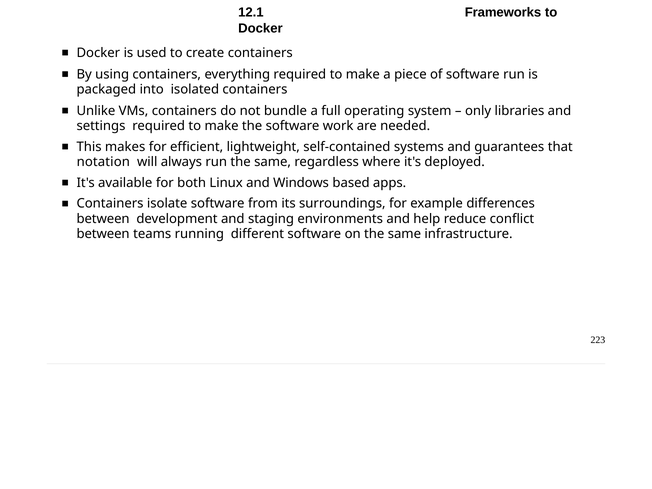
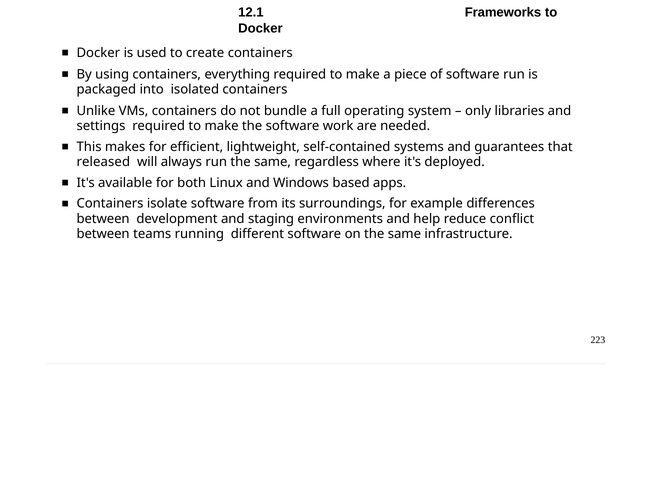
notation: notation -> released
